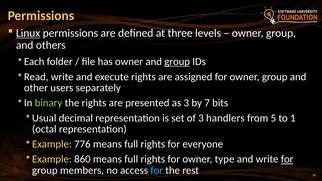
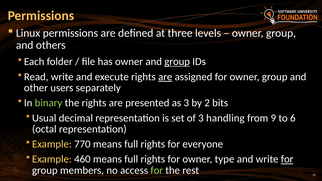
Linux underline: present -> none
are at (165, 77) underline: none -> present
7: 7 -> 2
handlers: handlers -> handling
5: 5 -> 9
1: 1 -> 6
776: 776 -> 770
860: 860 -> 460
for at (157, 170) colour: light blue -> light green
